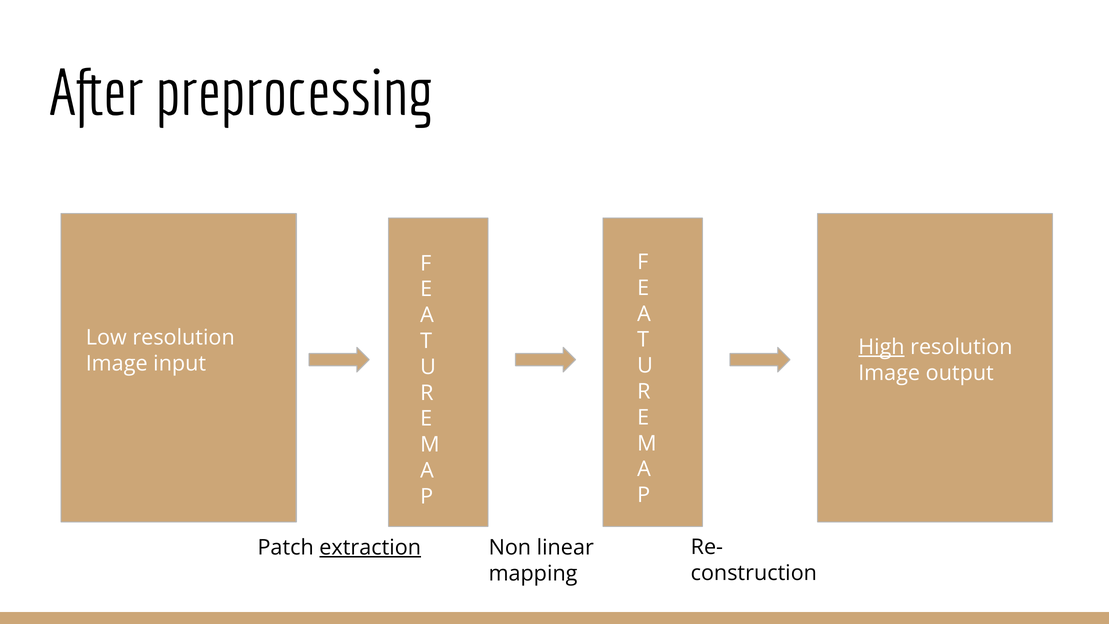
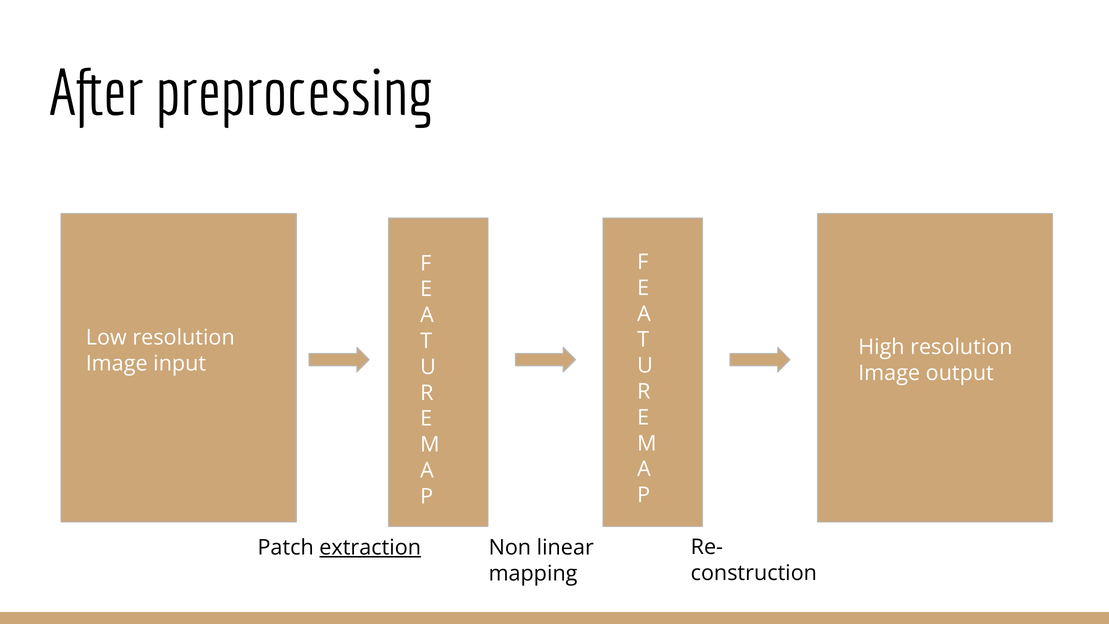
High underline: present -> none
